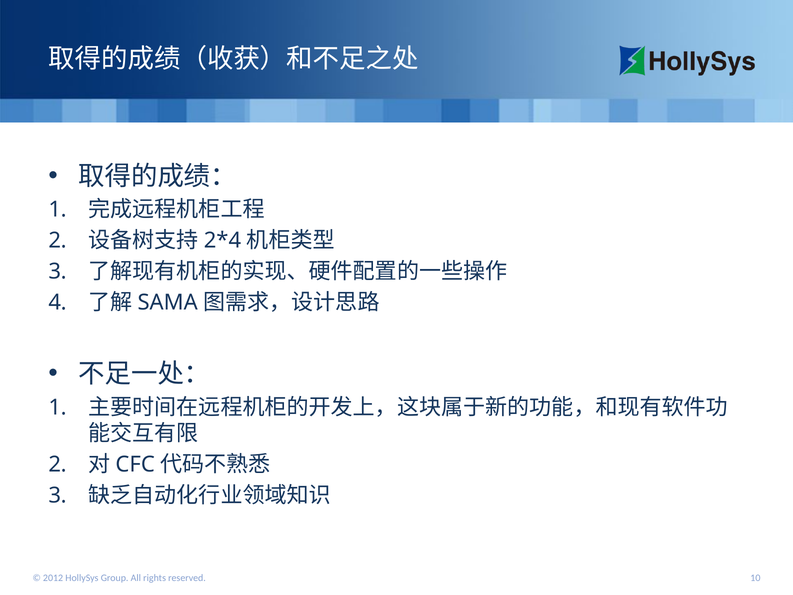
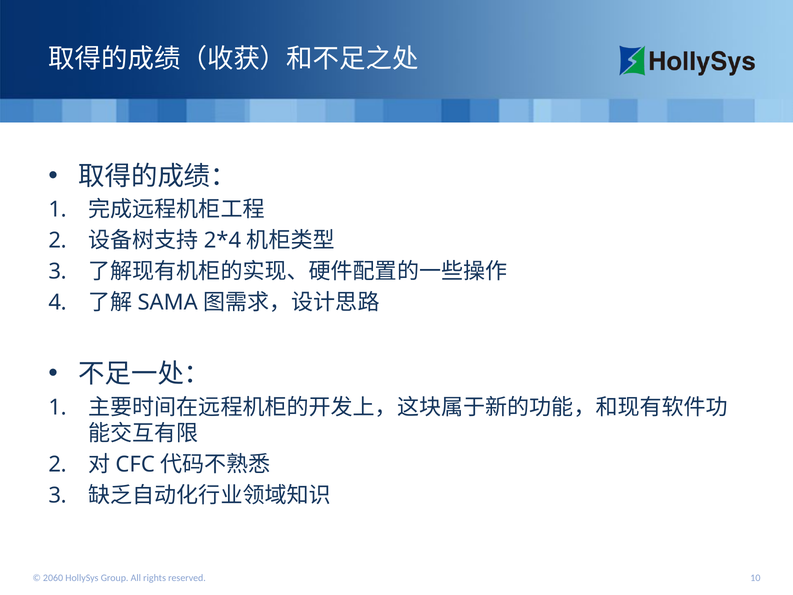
2012: 2012 -> 2060
